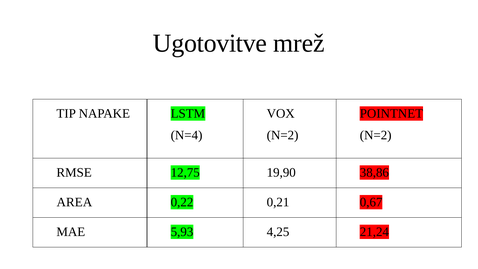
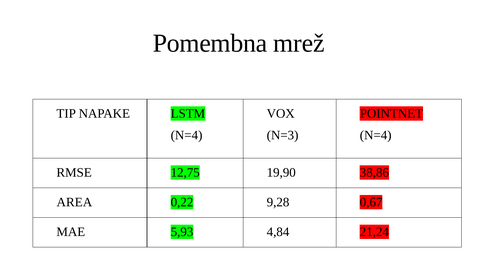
Ugotovitve: Ugotovitve -> Pomembna
N=2 at (283, 135): N=2 -> N=3
N=2 at (376, 135): N=2 -> N=4
0,21: 0,21 -> 9,28
4,25: 4,25 -> 4,84
